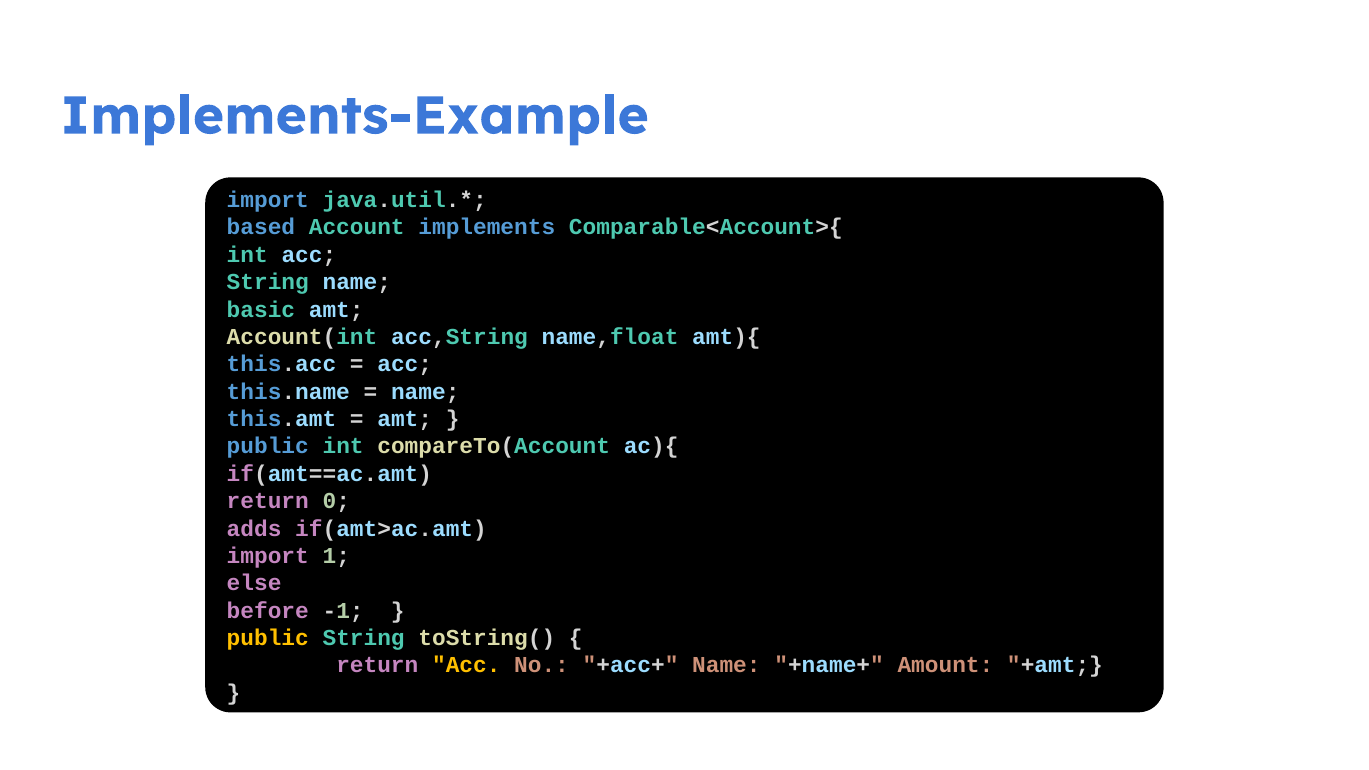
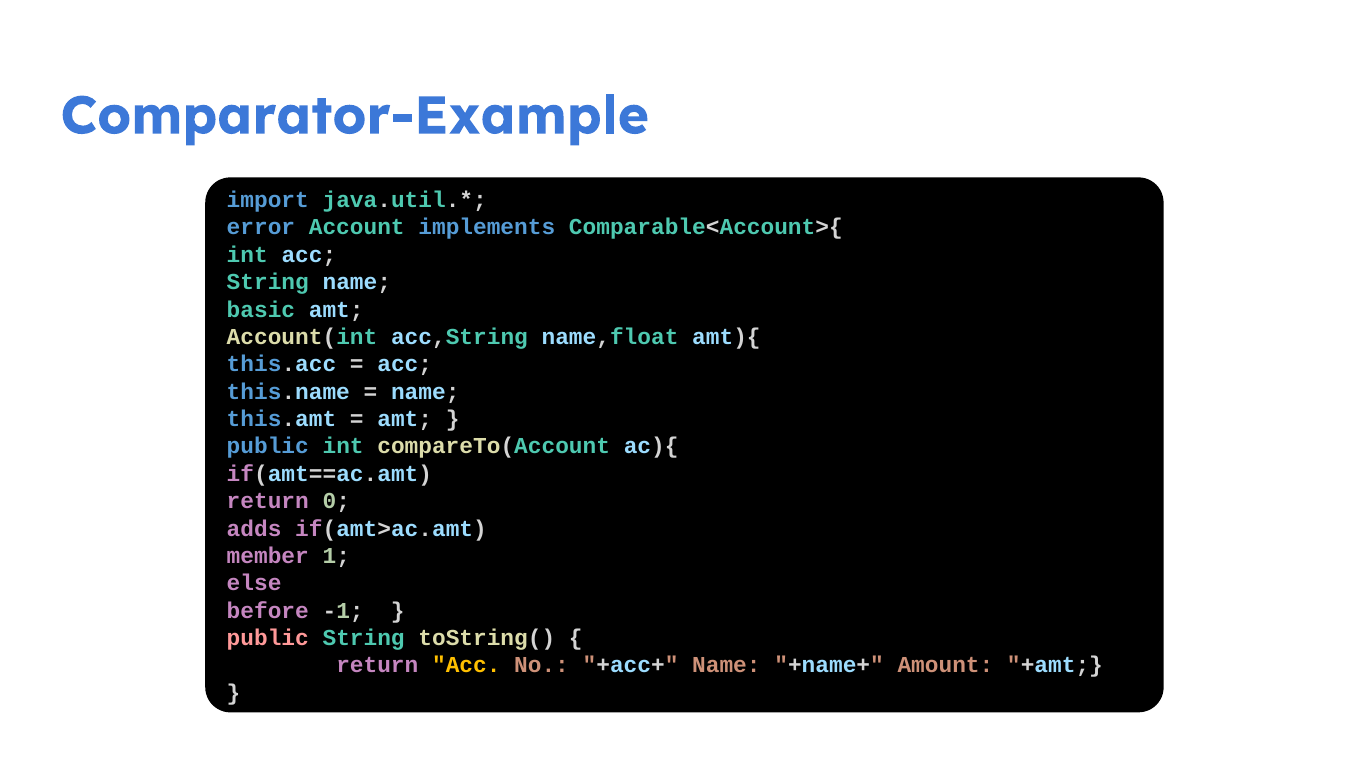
Implements-Example: Implements-Example -> Comparator-Example
based: based -> error
import at (268, 556): import -> member
public at (268, 638) colour: yellow -> pink
